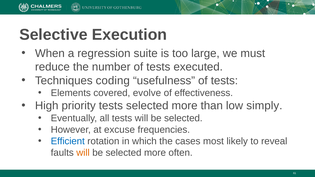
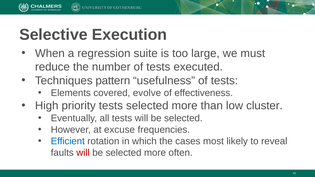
coding: coding -> pattern
simply: simply -> cluster
will at (83, 153) colour: orange -> red
